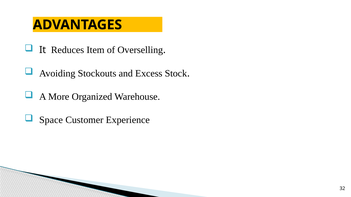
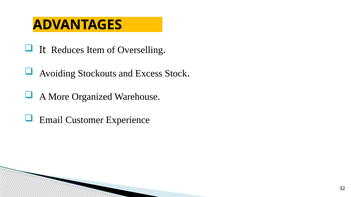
Space: Space -> Email
